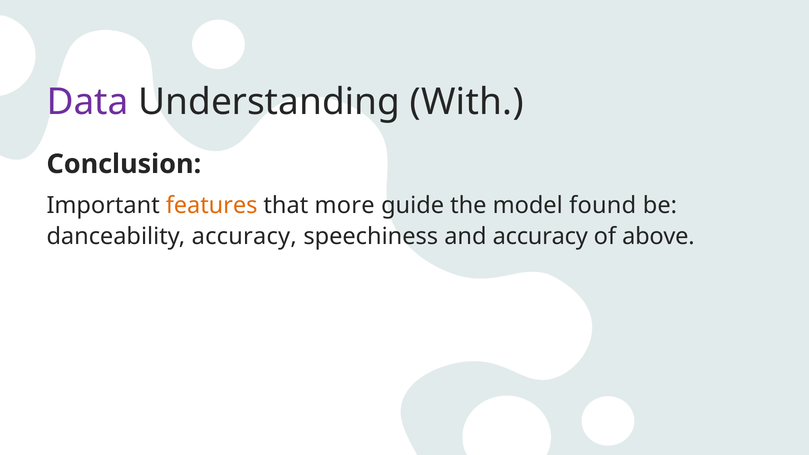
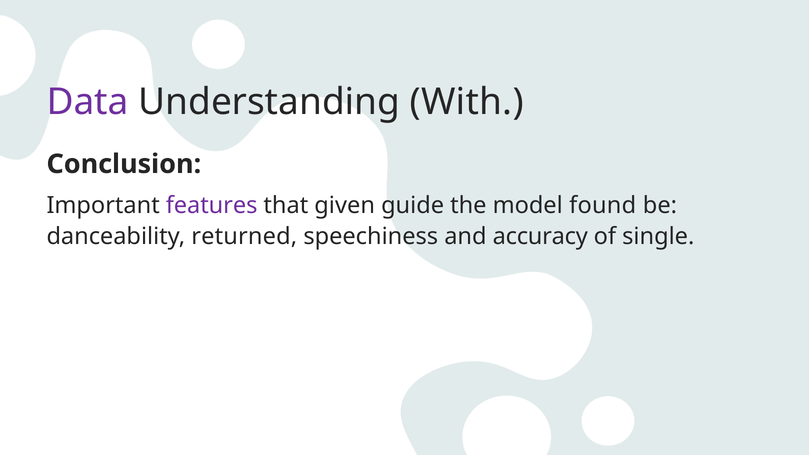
features colour: orange -> purple
more: more -> given
danceability accuracy: accuracy -> returned
above: above -> single
